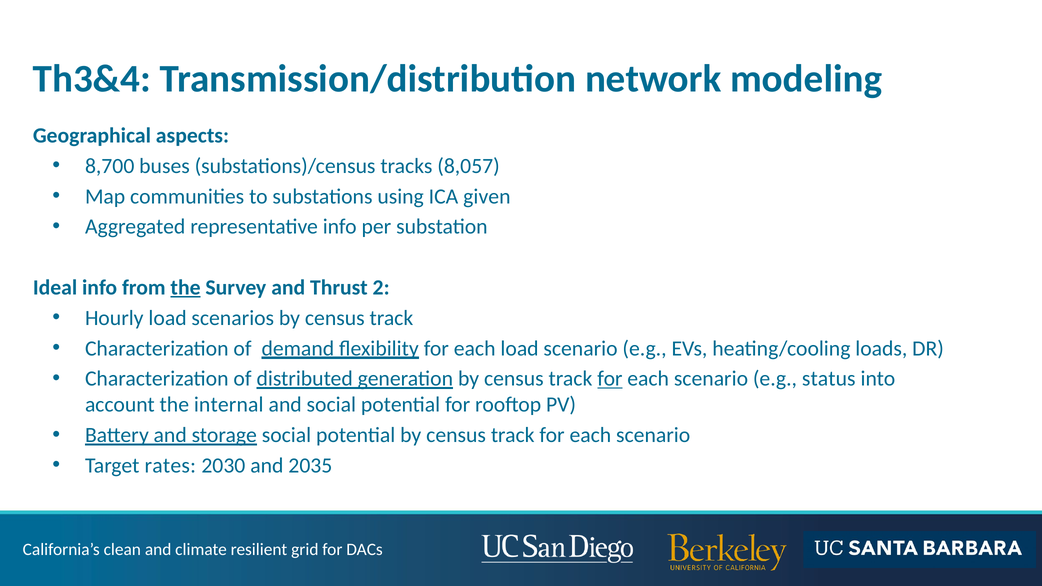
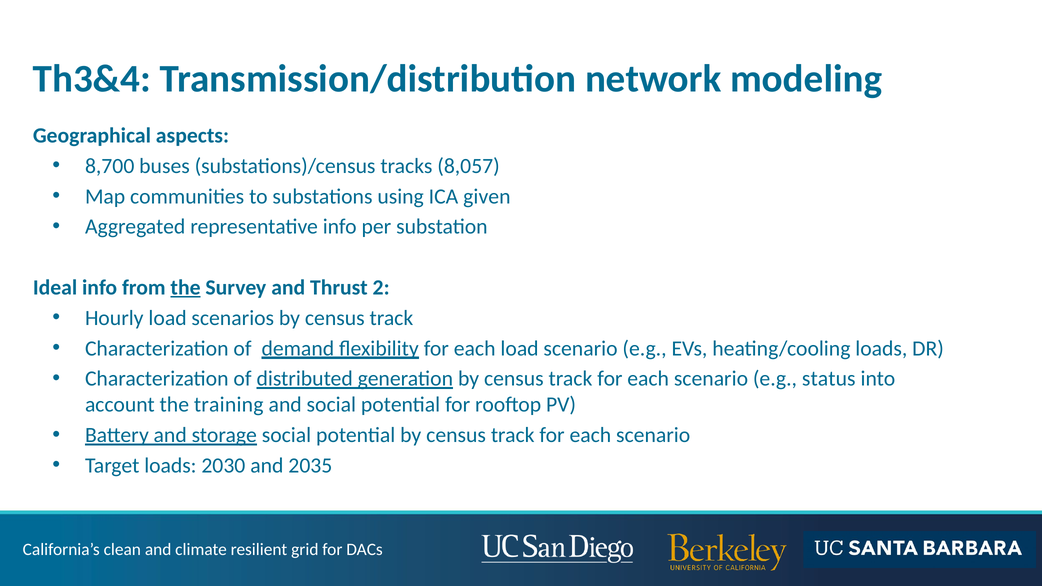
for at (610, 379) underline: present -> none
internal: internal -> training
Target rates: rates -> loads
